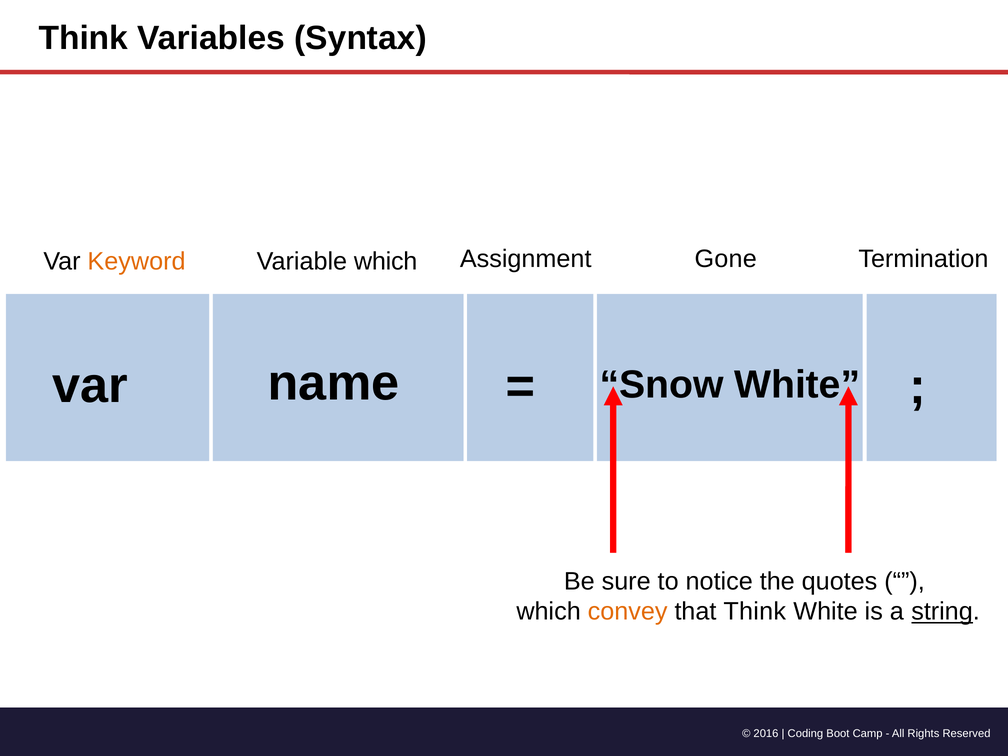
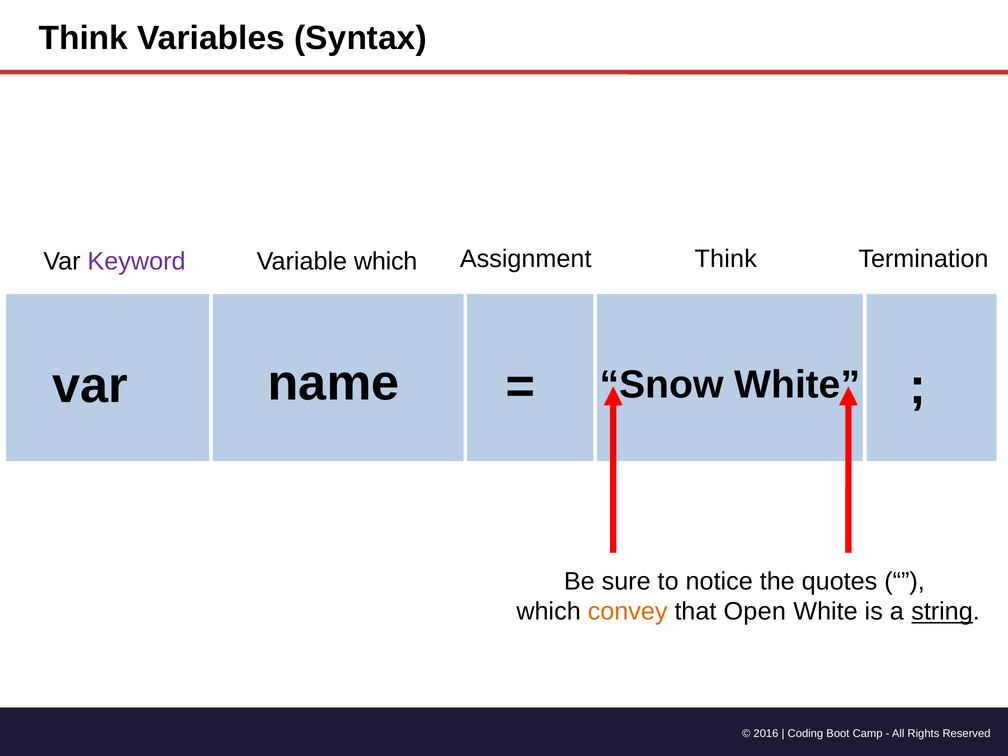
Keyword colour: orange -> purple
Assignment Gone: Gone -> Think
that Think: Think -> Open
